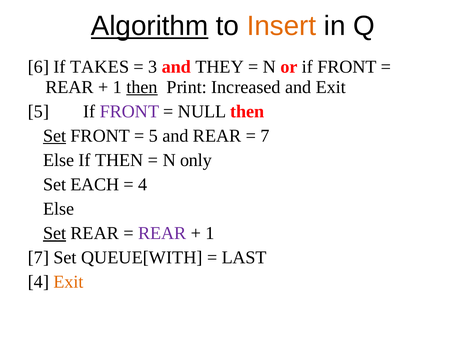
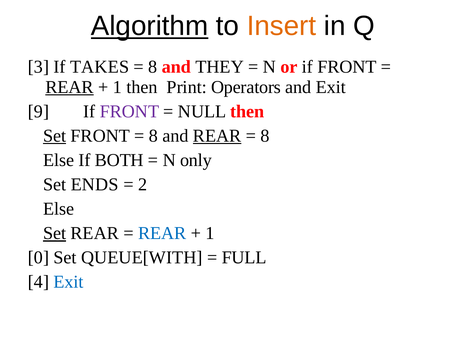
6: 6 -> 3
3 at (153, 67): 3 -> 8
REAR at (70, 87) underline: none -> present
then at (142, 87) underline: present -> none
Increased: Increased -> Operators
5 at (39, 111): 5 -> 9
5 at (153, 136): 5 -> 8
REAR at (217, 136) underline: none -> present
7 at (265, 136): 7 -> 8
If THEN: THEN -> BOTH
EACH: EACH -> ENDS
4 at (143, 184): 4 -> 2
REAR at (162, 233) colour: purple -> blue
7 at (39, 257): 7 -> 0
LAST: LAST -> FULL
Exit at (69, 282) colour: orange -> blue
